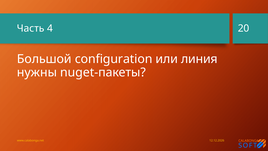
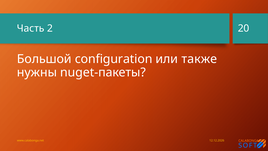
4: 4 -> 2
линия: линия -> также
